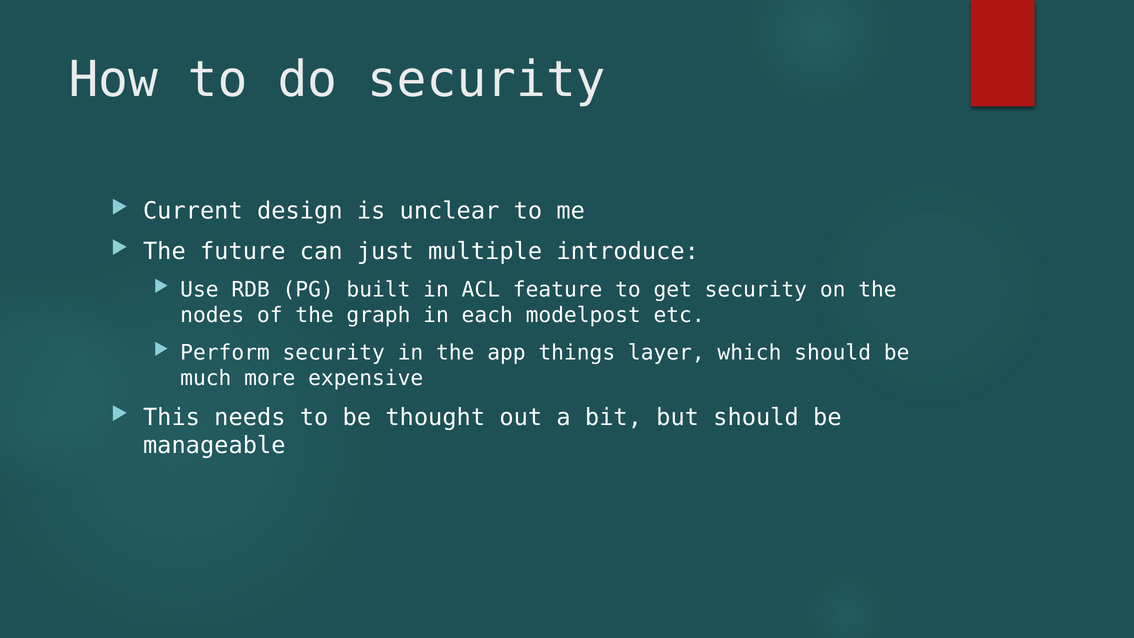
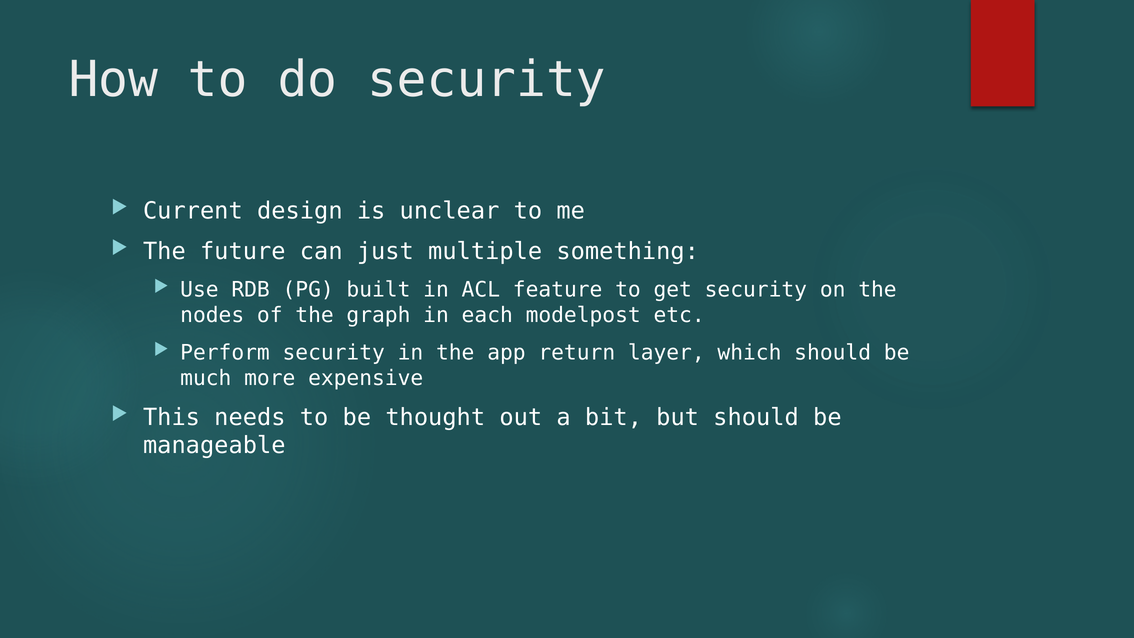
introduce: introduce -> something
things: things -> return
